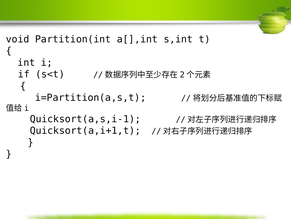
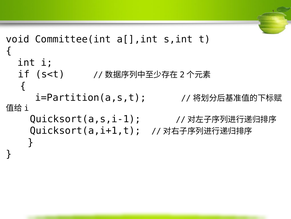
Partition(int: Partition(int -> Committee(int
